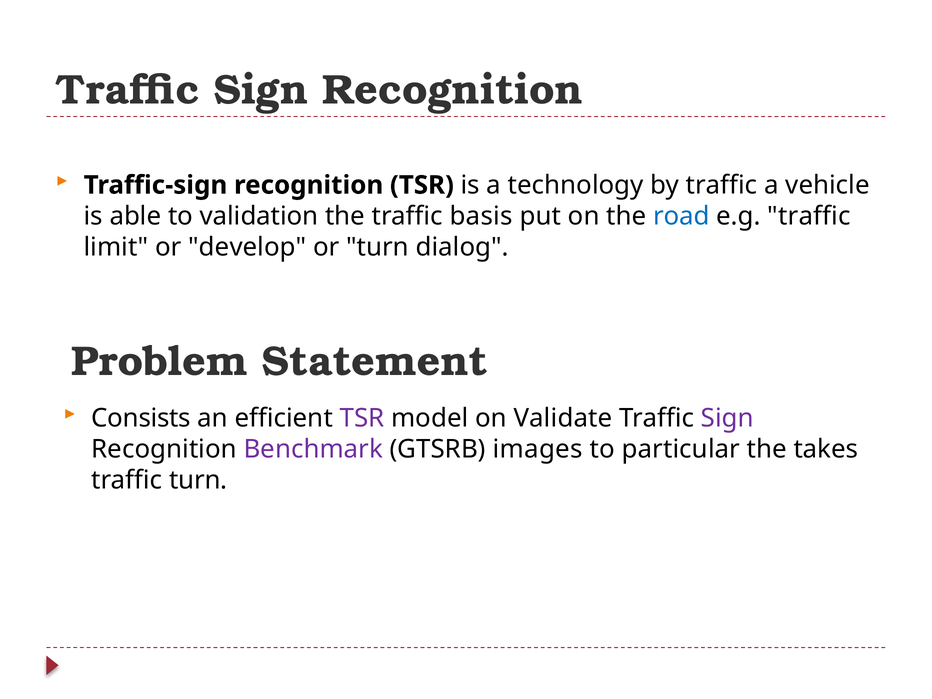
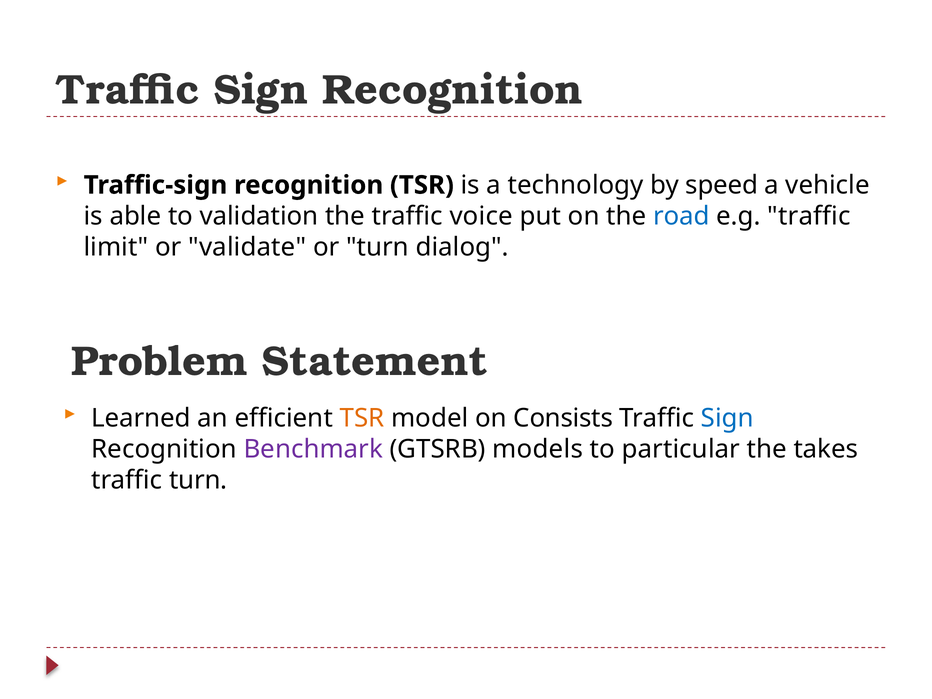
by traffic: traffic -> speed
basis: basis -> voice
develop: develop -> validate
Consists: Consists -> Learned
TSR at (362, 418) colour: purple -> orange
Validate: Validate -> Consists
Sign at (727, 418) colour: purple -> blue
images: images -> models
